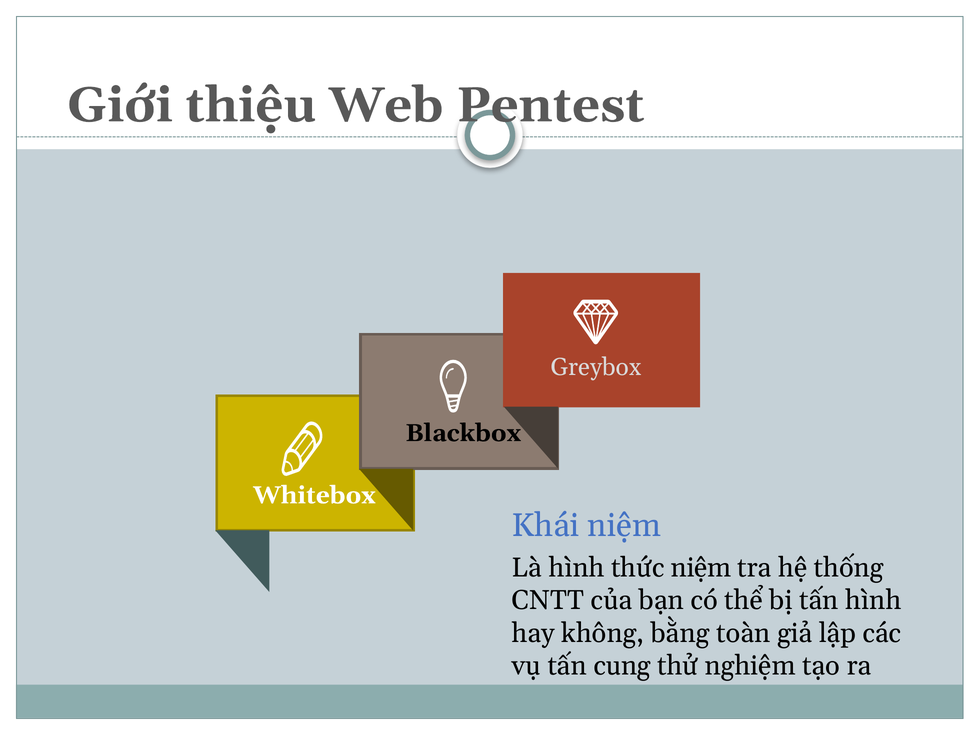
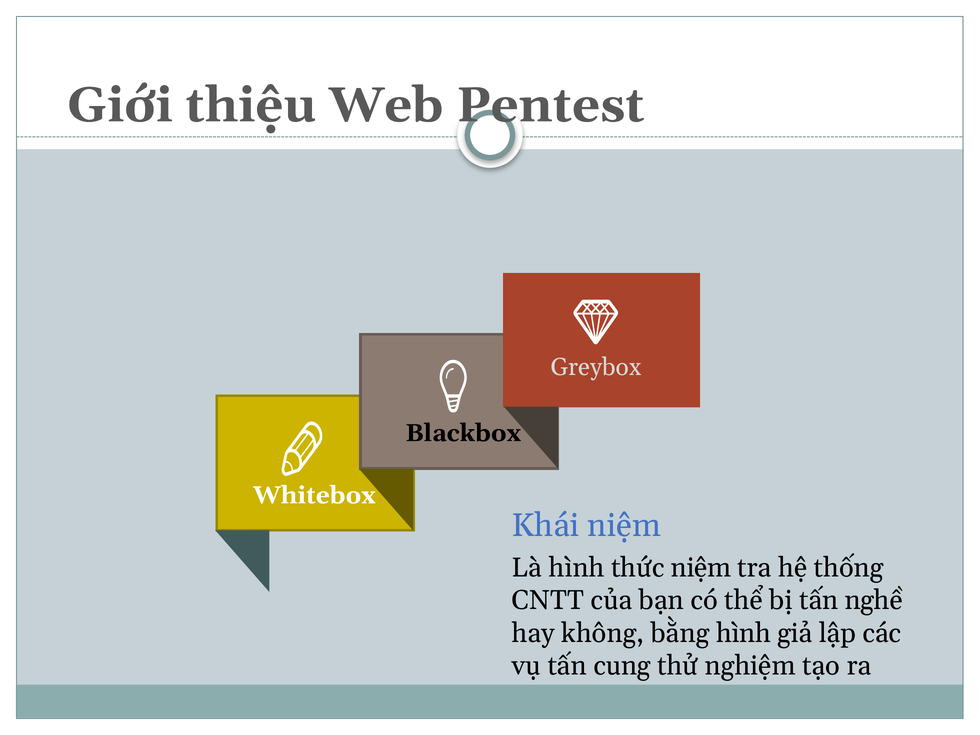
tấn hình: hình -> nghề
bằng toàn: toàn -> hình
